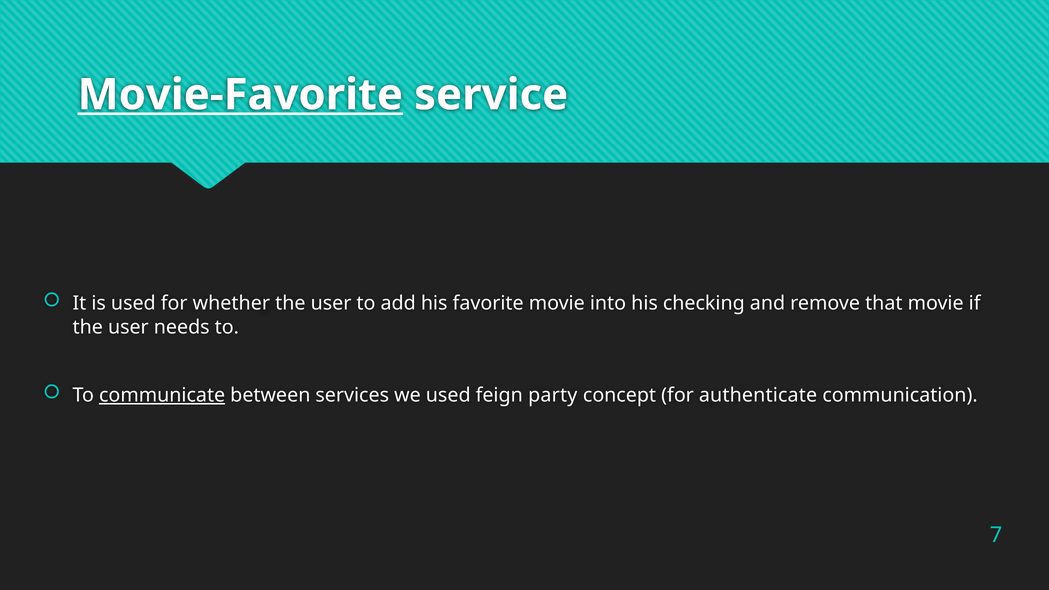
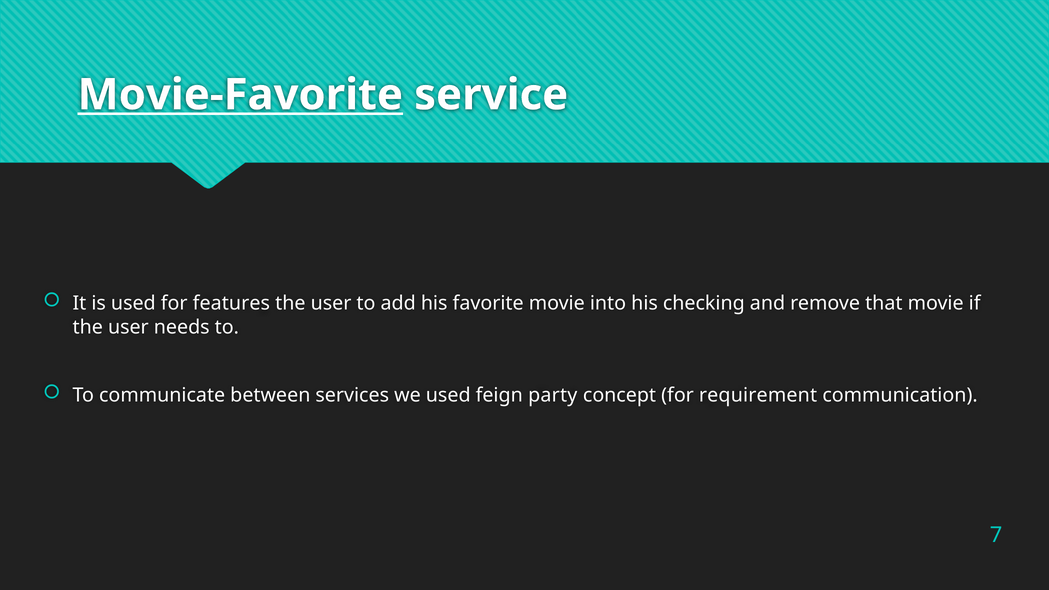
whether: whether -> features
communicate underline: present -> none
authenticate: authenticate -> requirement
